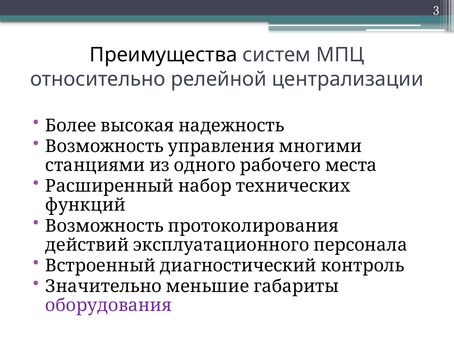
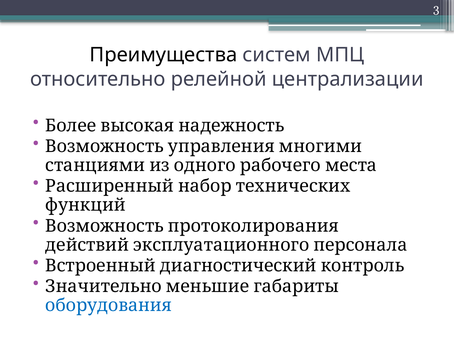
оборудования colour: purple -> blue
